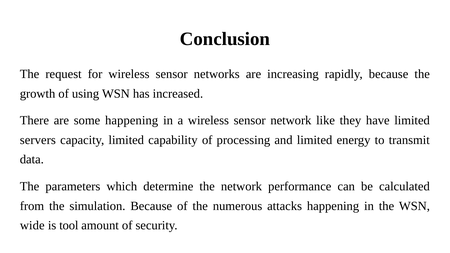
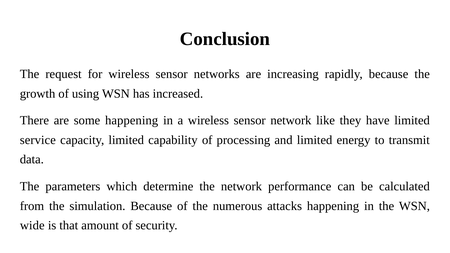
servers: servers -> service
tool: tool -> that
